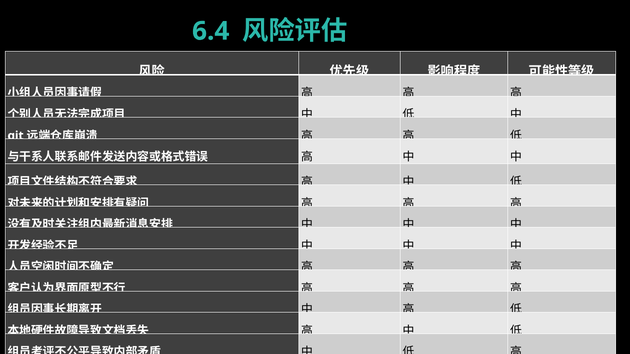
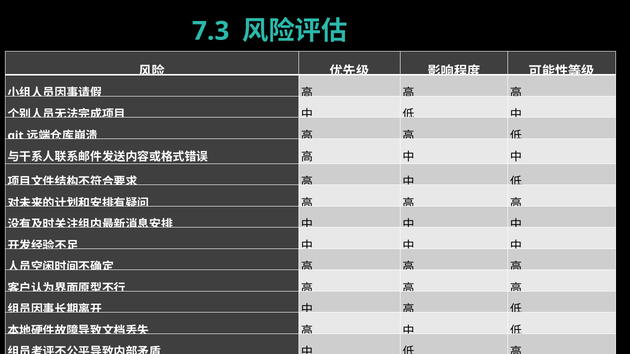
6.4: 6.4 -> 7.3
